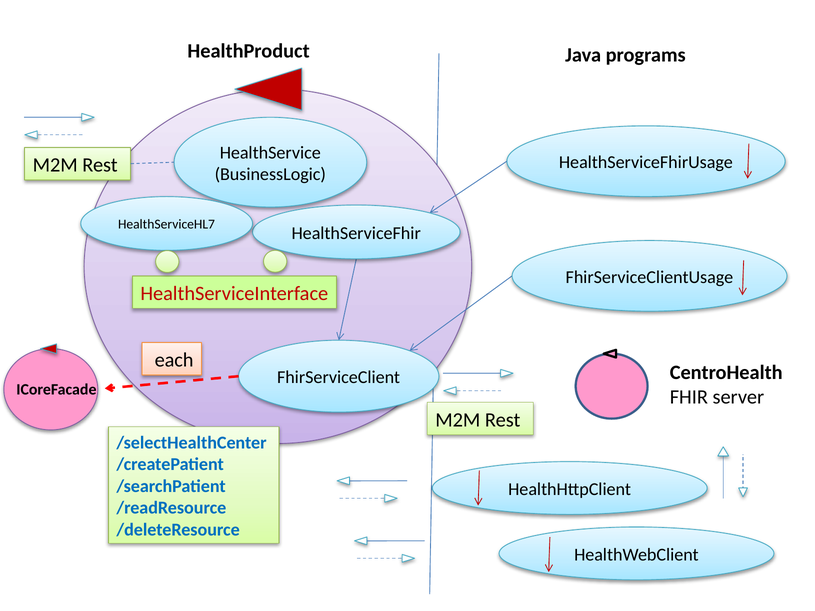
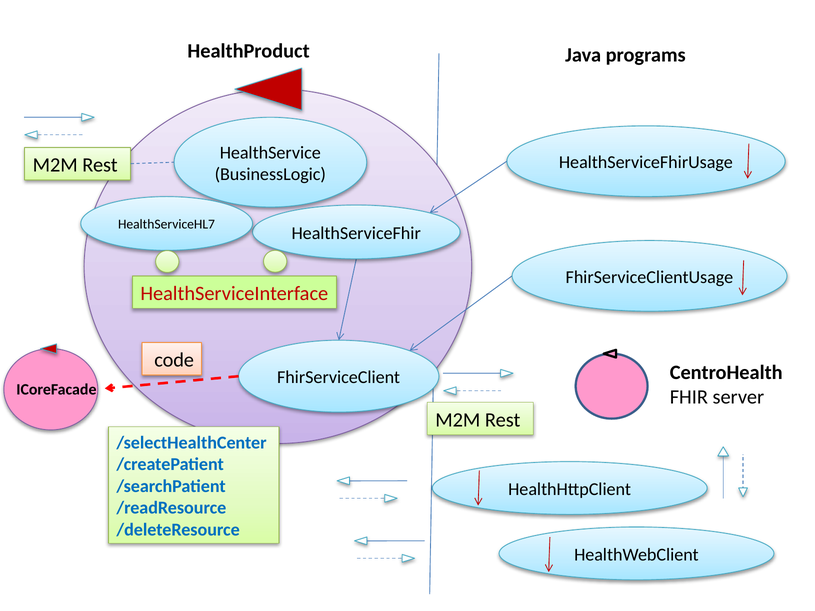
each: each -> code
